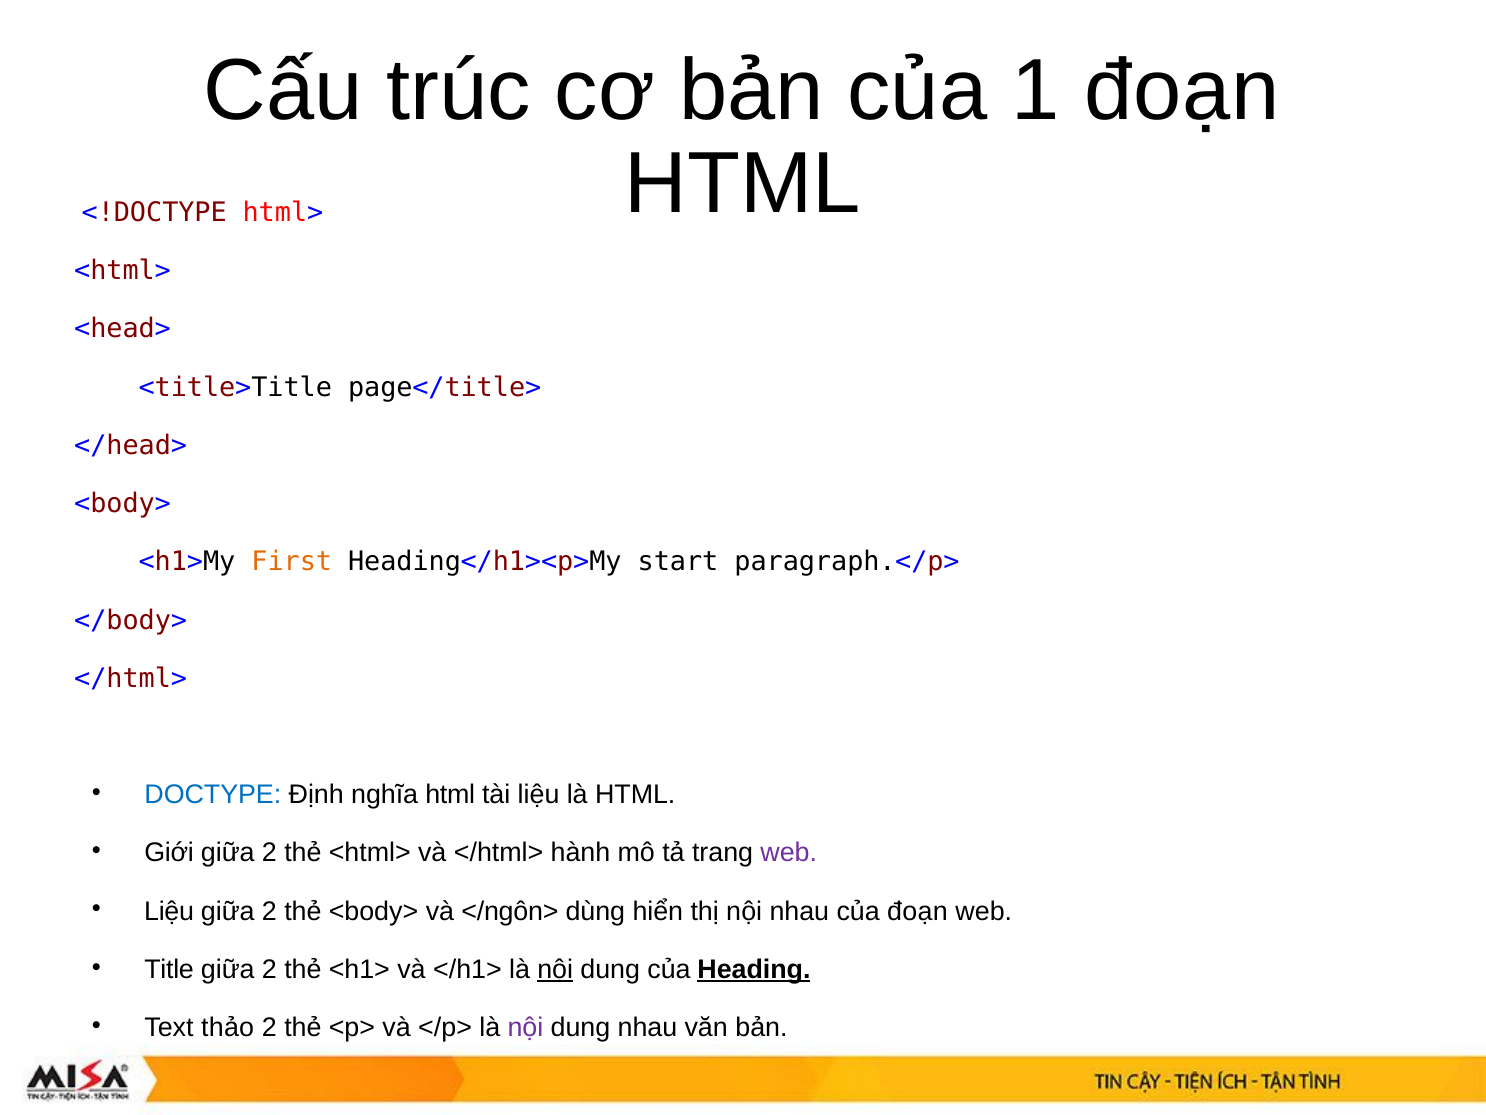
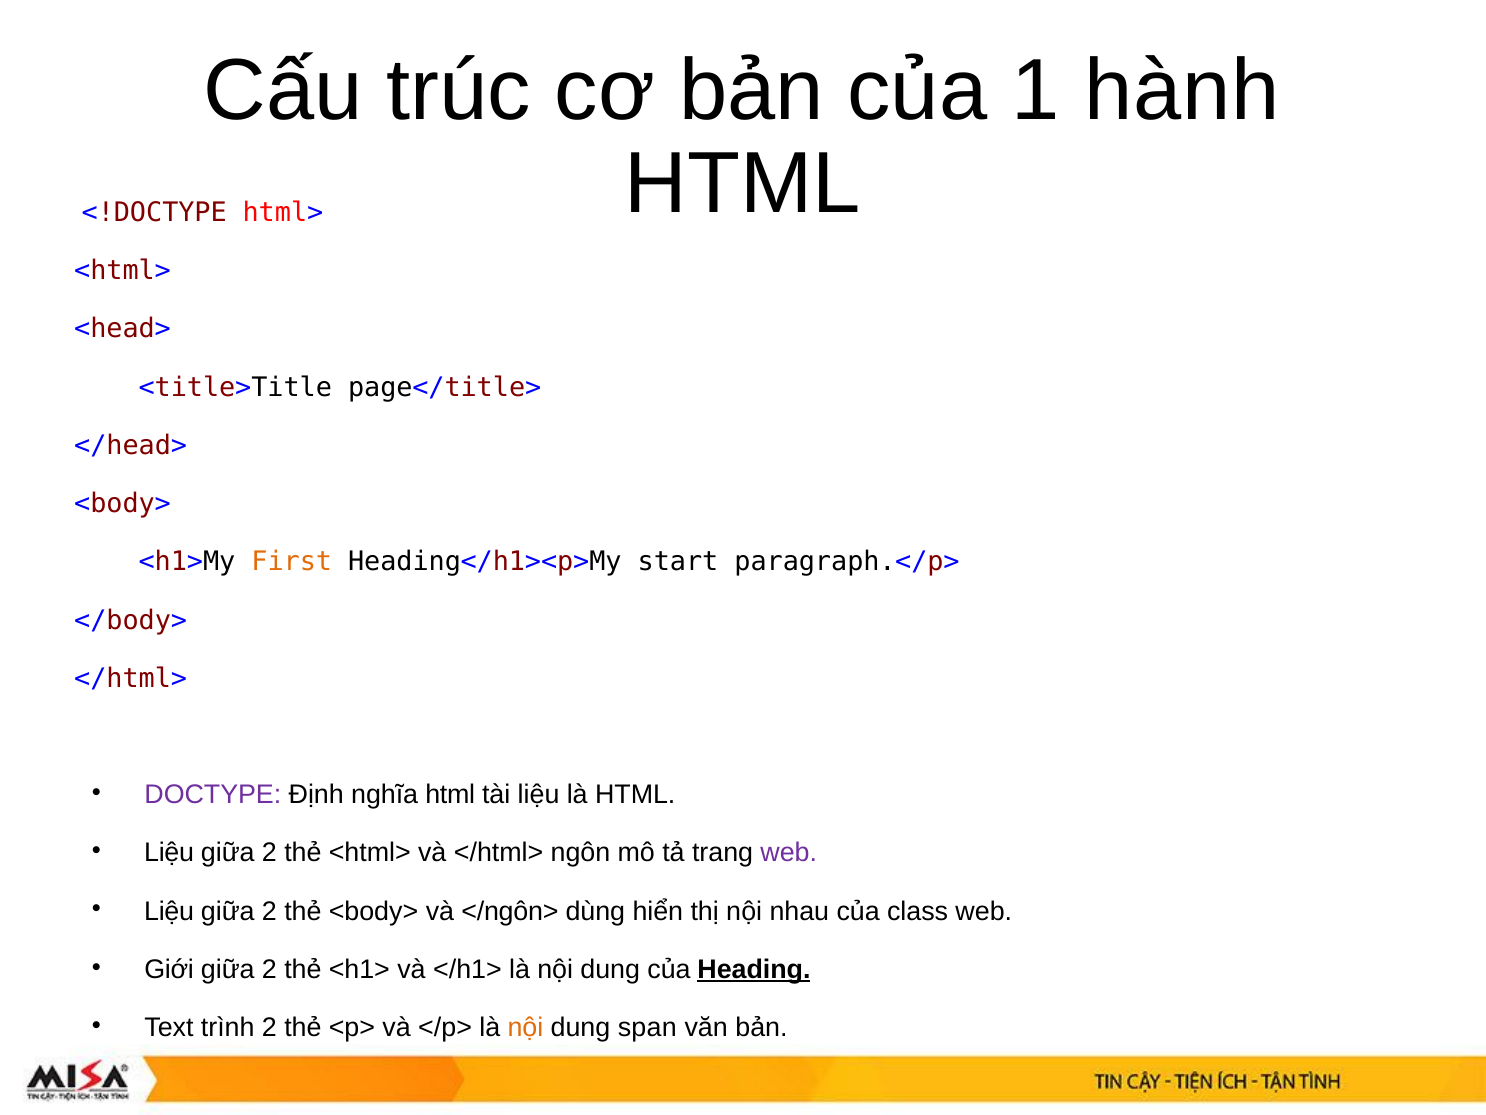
1 đoạn: đoạn -> hành
DOCTYPE colour: blue -> purple
Giới at (169, 853): Giới -> Liệu
hành: hành -> ngôn
của đoạn: đoạn -> class
Title: Title -> Giới
nội at (555, 969) underline: present -> none
thảo: thảo -> trình
nội at (525, 1027) colour: purple -> orange
dung nhau: nhau -> span
